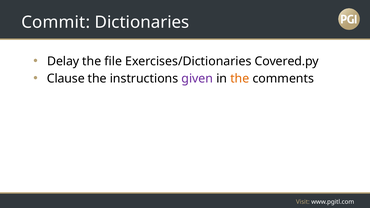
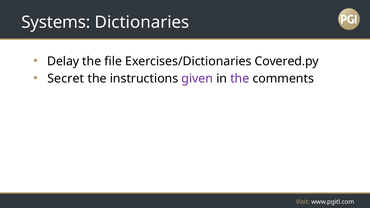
Commit: Commit -> Systems
Clause: Clause -> Secret
the at (240, 79) colour: orange -> purple
